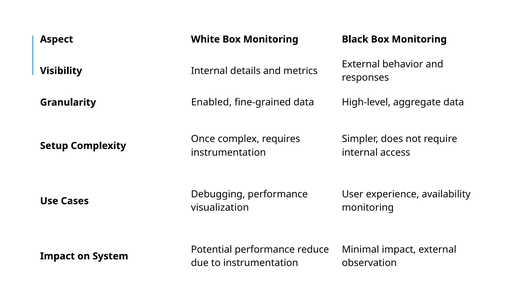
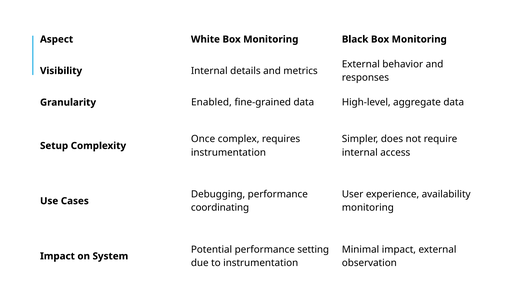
visualization: visualization -> coordinating
reduce: reduce -> setting
